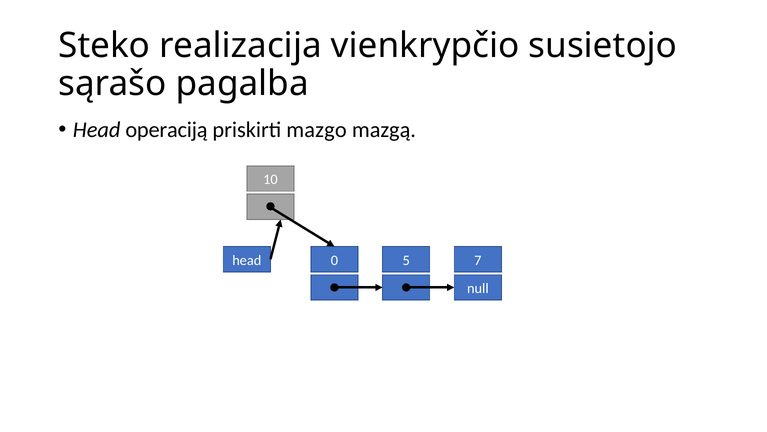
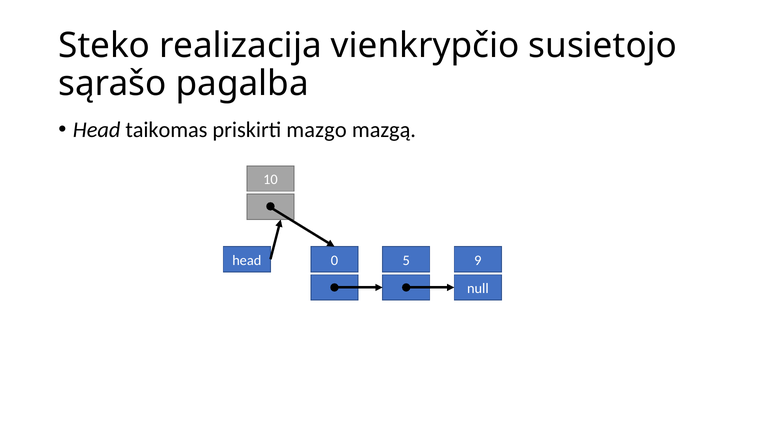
operaciją: operaciją -> taikomas
7: 7 -> 9
